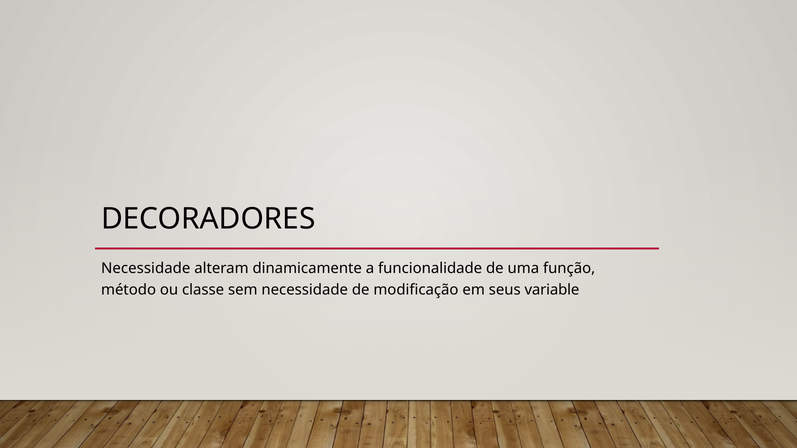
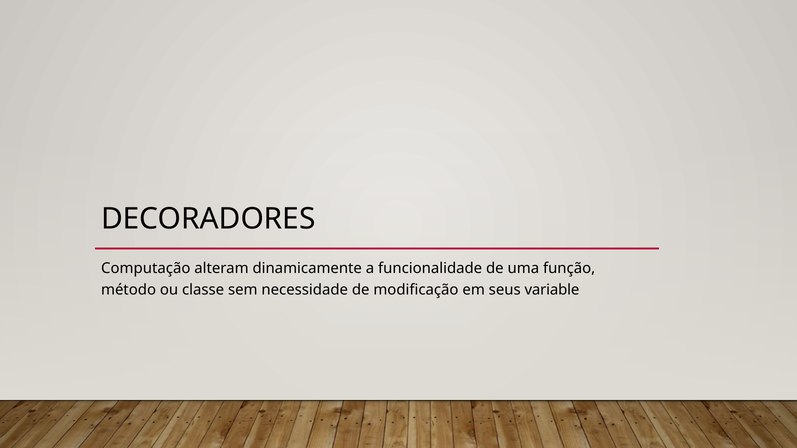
Necessidade at (146, 268): Necessidade -> Computação
